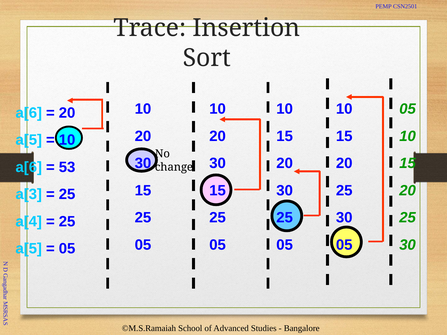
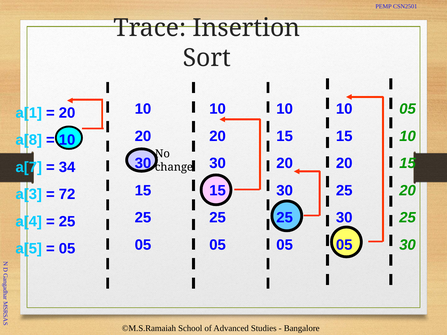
a[6 at (29, 113): a[6 -> a[1
a[5 at (29, 140): a[5 -> a[8
a[6 at (29, 167): a[6 -> a[7
53: 53 -> 34
25 at (67, 194): 25 -> 72
